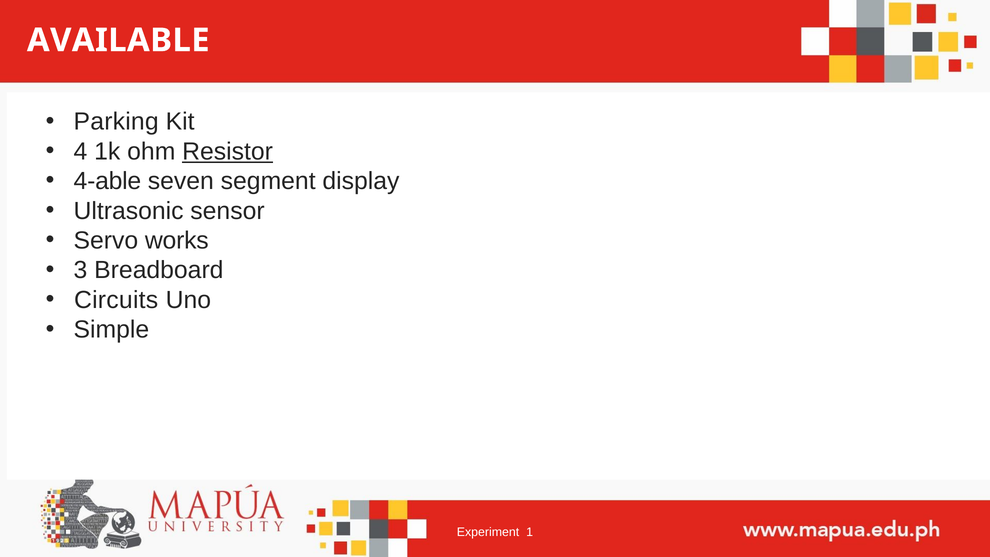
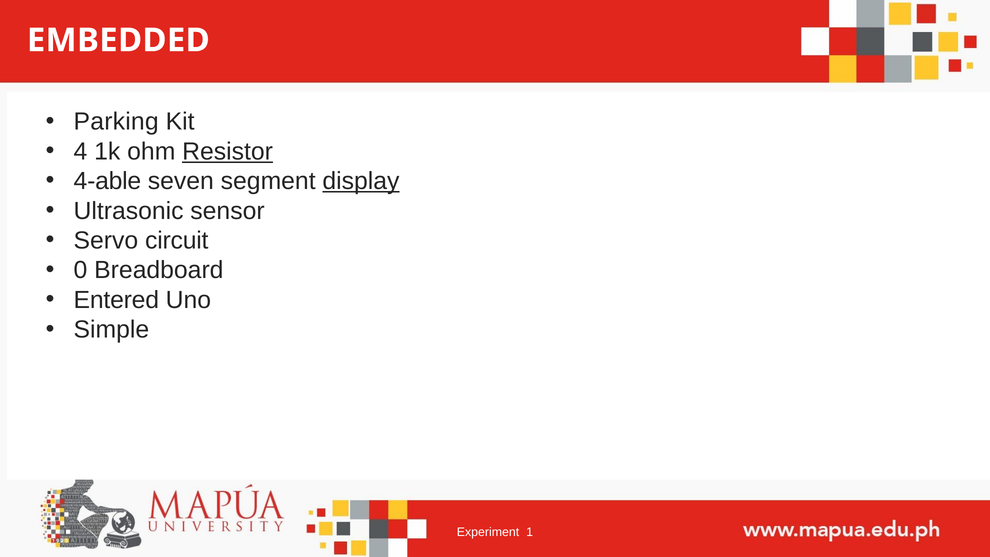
AVAILABLE: AVAILABLE -> EMBEDDED
display underline: none -> present
works: works -> circuit
3: 3 -> 0
Circuits: Circuits -> Entered
